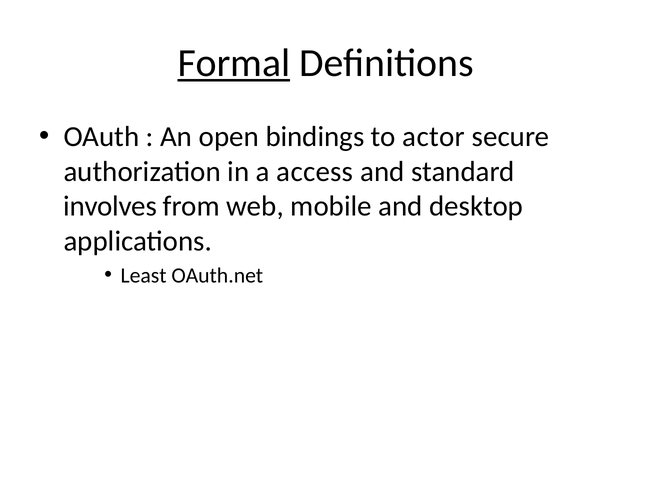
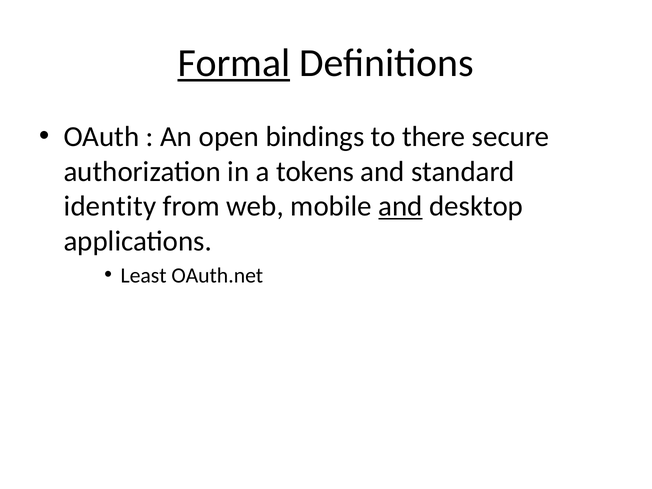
actor: actor -> there
access: access -> tokens
involves: involves -> identity
and at (400, 206) underline: none -> present
